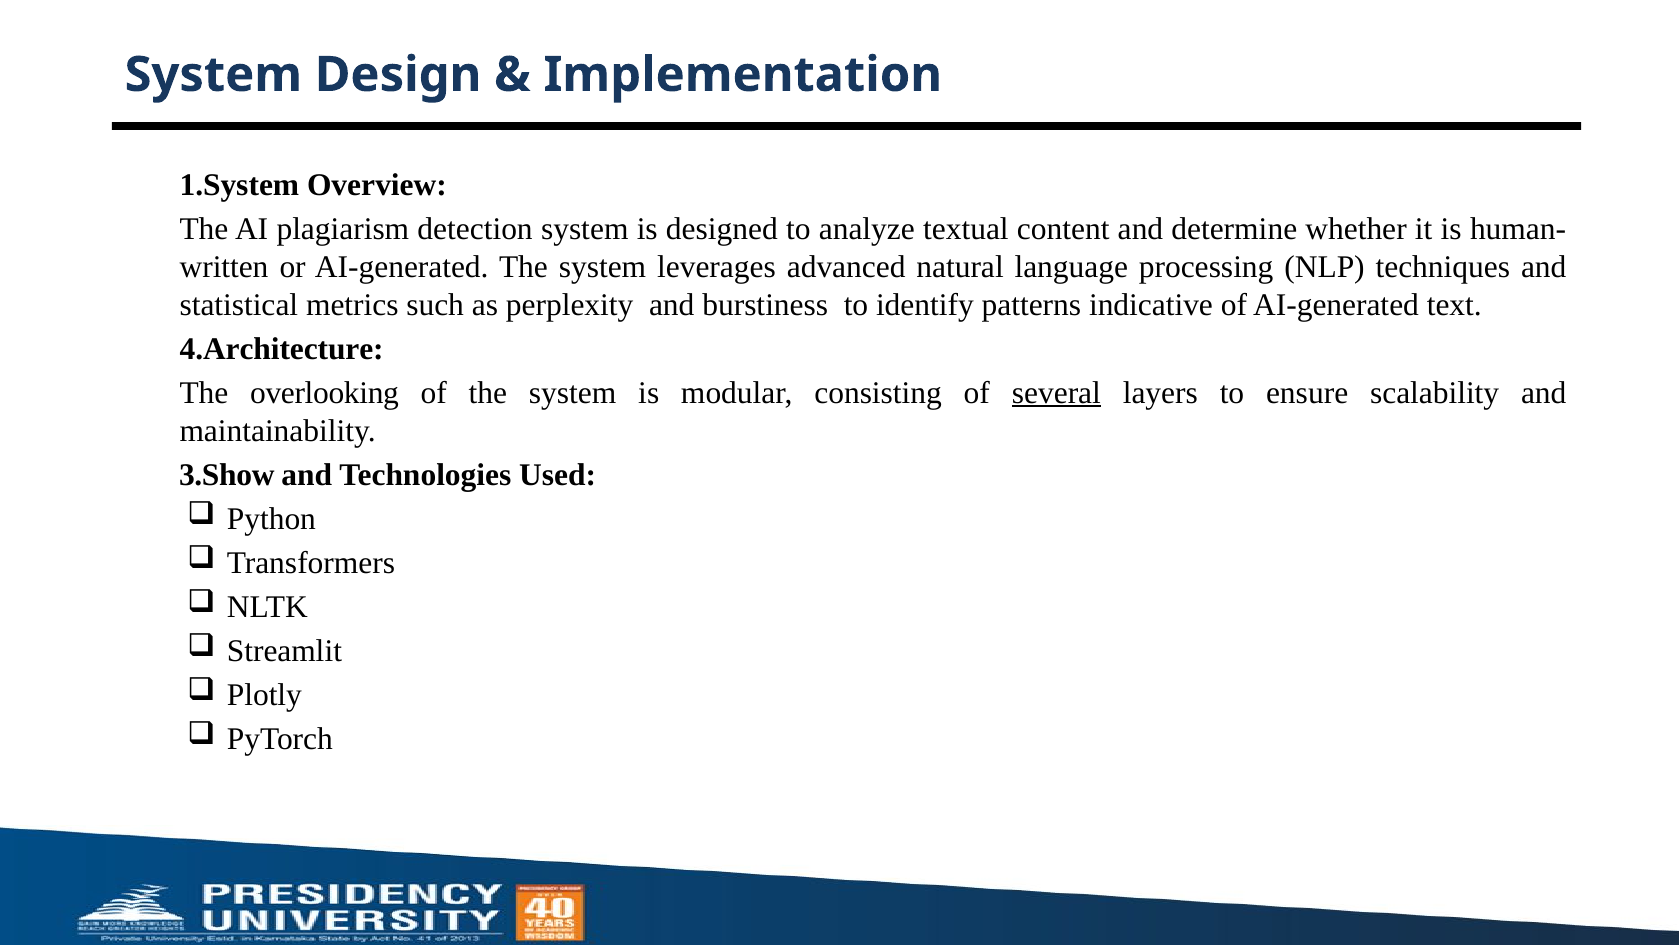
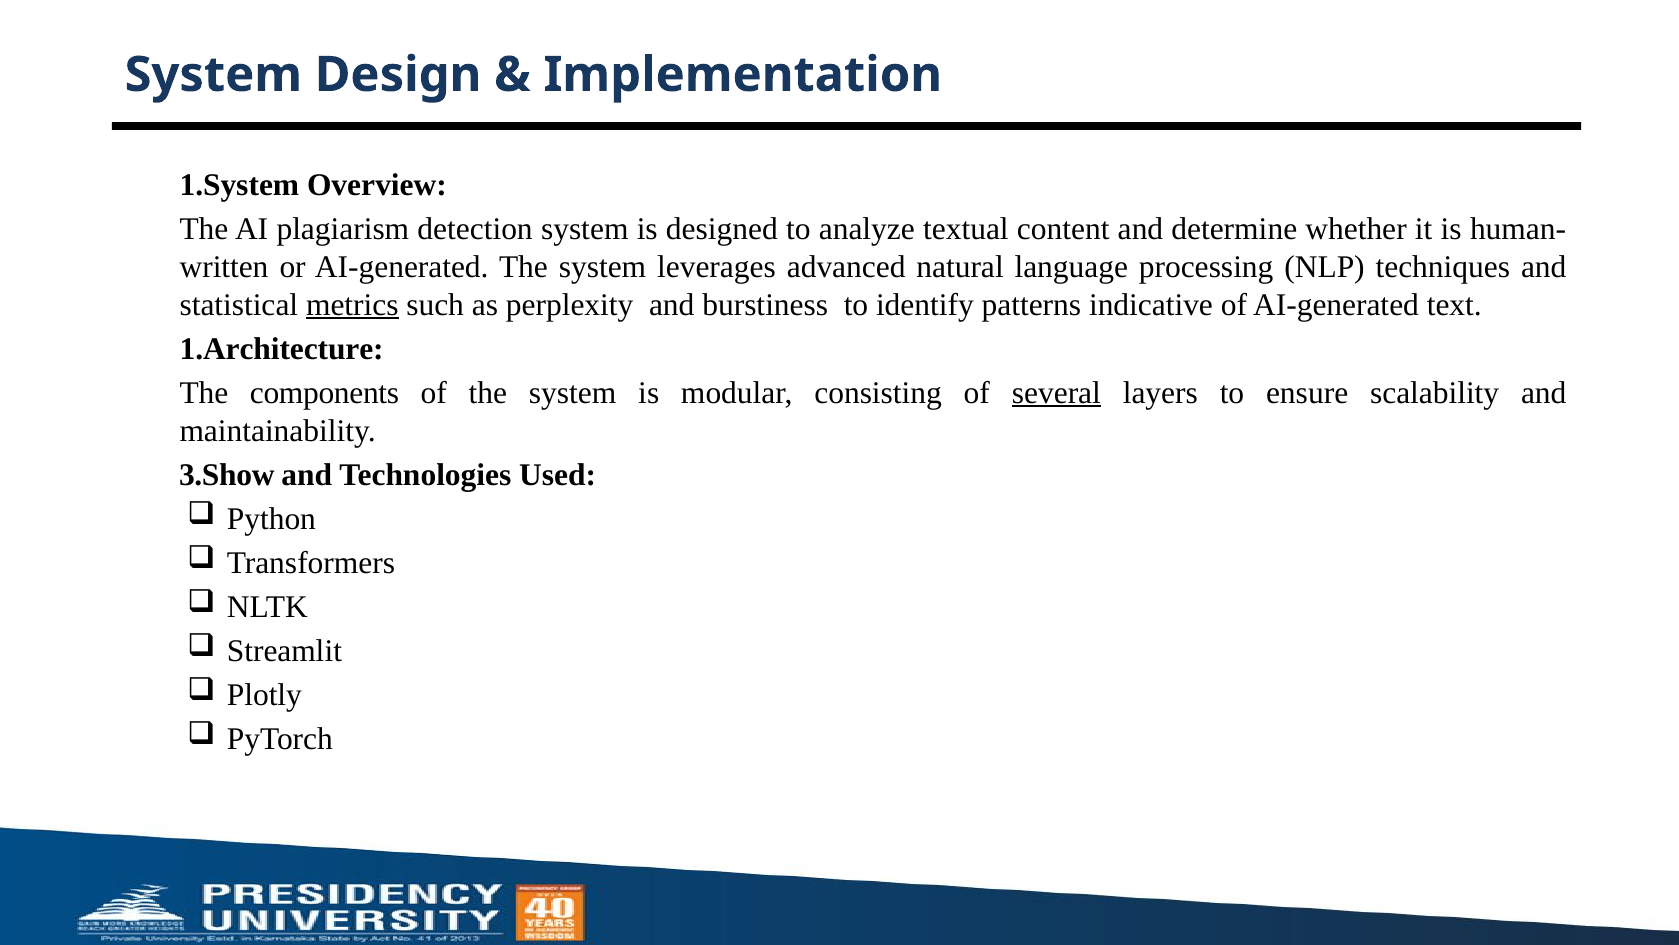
metrics underline: none -> present
4.Architecture: 4.Architecture -> 1.Architecture
overlooking: overlooking -> components
